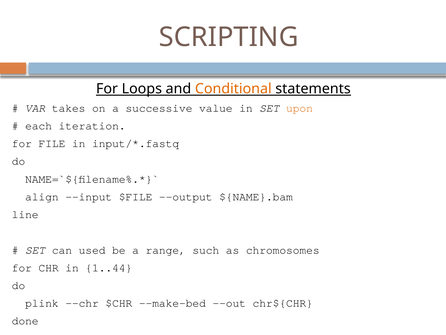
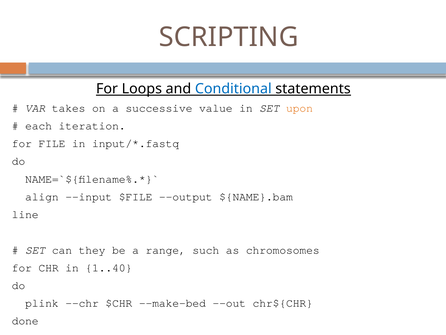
Conditional colour: orange -> blue
used: used -> they
1..44: 1..44 -> 1..40
